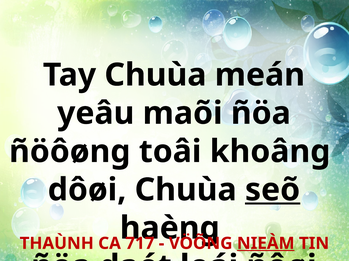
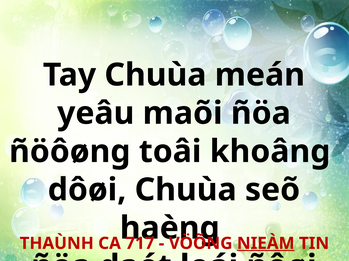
seõ underline: present -> none
